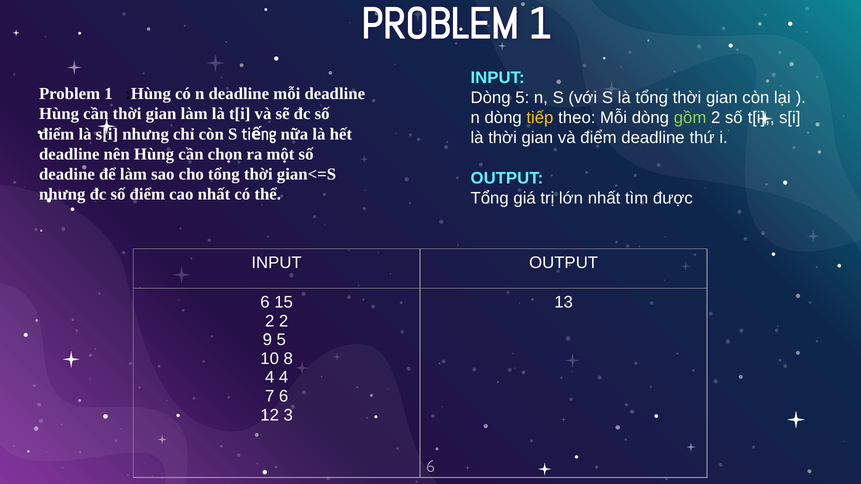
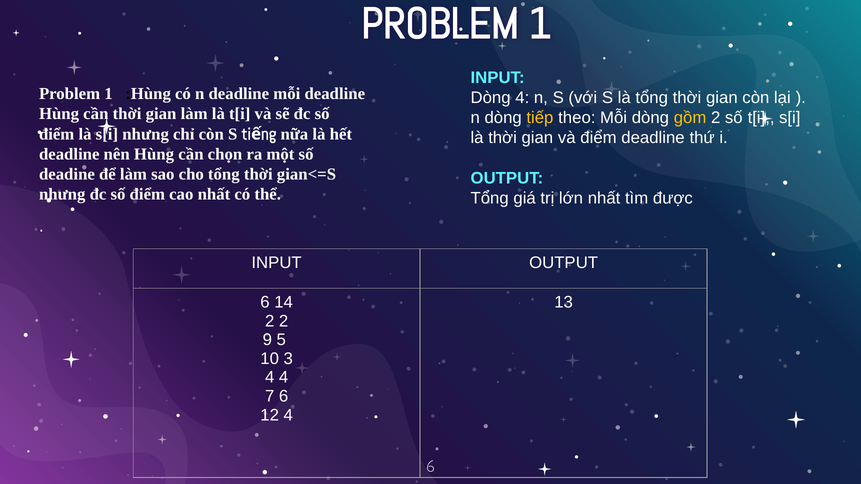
Dòng 5: 5 -> 4
gồm colour: light green -> yellow
15: 15 -> 14
8: 8 -> 3
12 3: 3 -> 4
